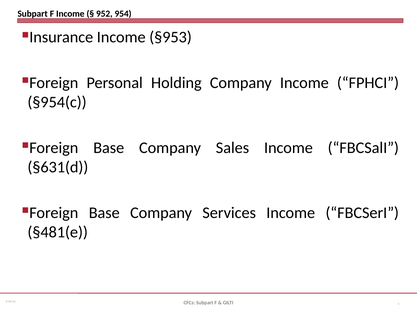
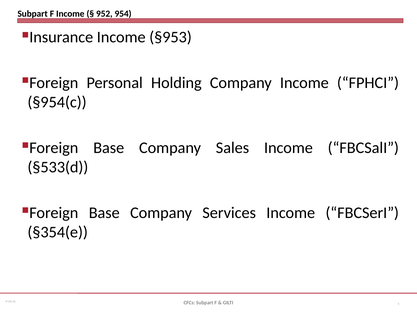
§631(d: §631(d -> §533(d
§481(e: §481(e -> §354(e
